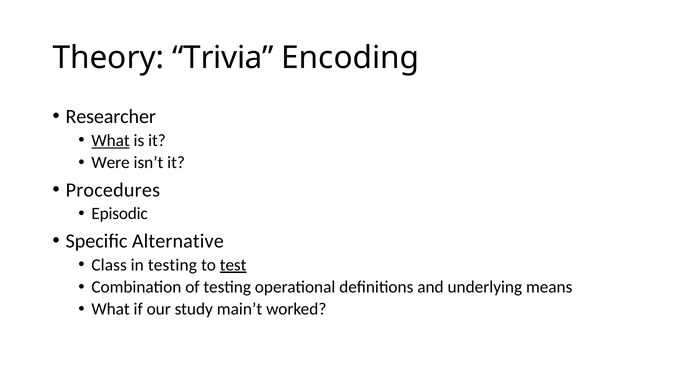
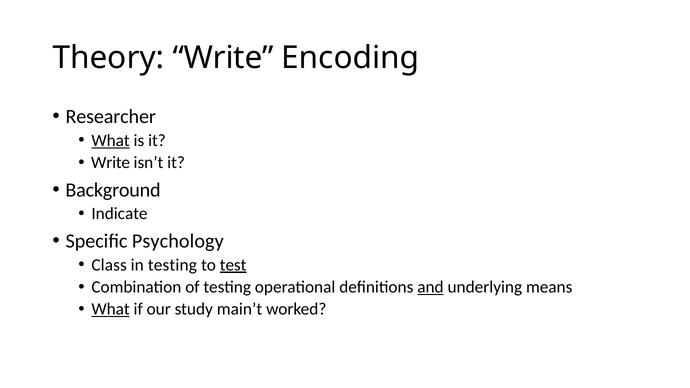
Theory Trivia: Trivia -> Write
Were at (111, 163): Were -> Write
Procedures: Procedures -> Background
Episodic: Episodic -> Indicate
Alternative: Alternative -> Psychology
and underline: none -> present
What at (111, 309) underline: none -> present
